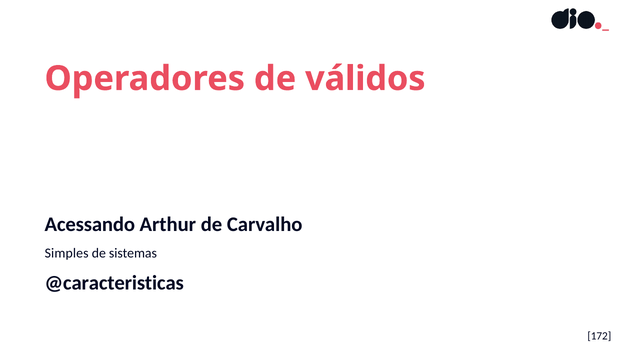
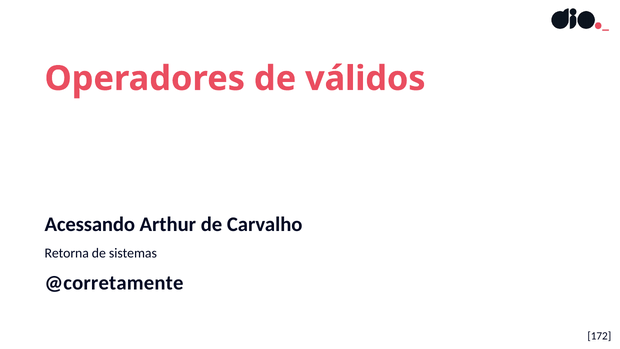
Simples: Simples -> Retorna
@caracteristicas: @caracteristicas -> @corretamente
